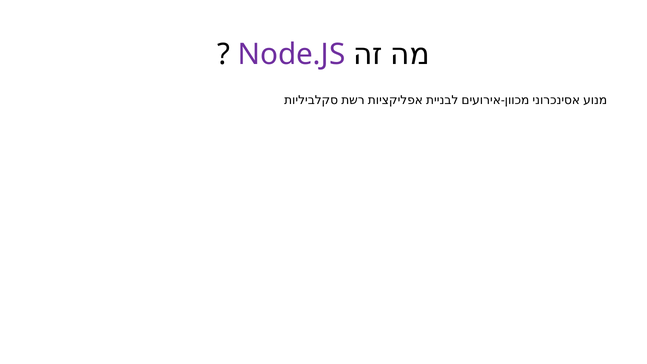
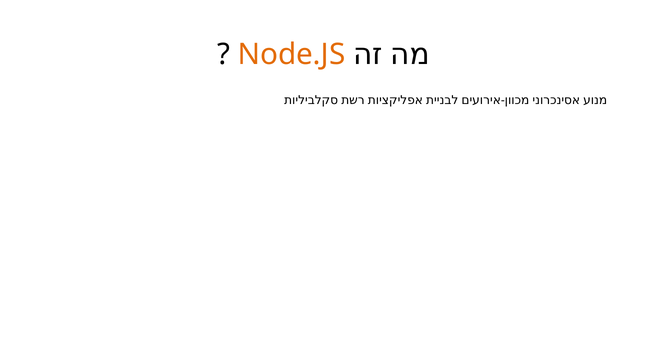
Node.JS colour: purple -> orange
